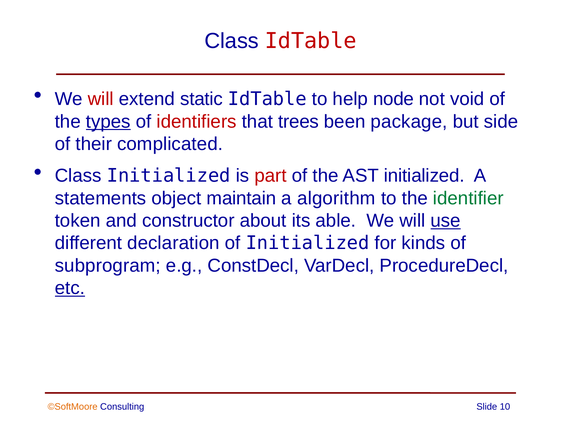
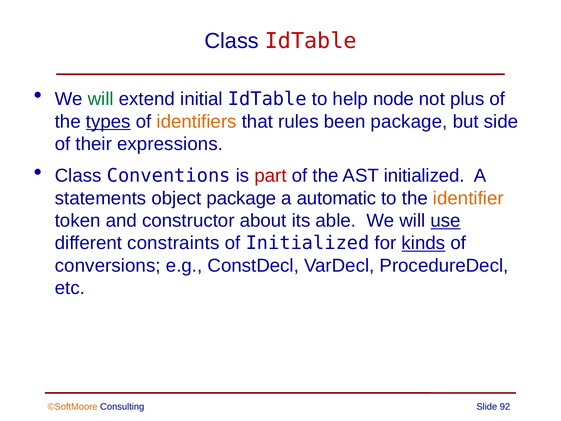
will at (101, 99) colour: red -> green
static: static -> initial
void: void -> plus
identifiers colour: red -> orange
trees: trees -> rules
complicated: complicated -> expressions
Class Initialized: Initialized -> Conventions
object maintain: maintain -> package
algorithm: algorithm -> automatic
identifier colour: green -> orange
declaration: declaration -> constraints
kinds underline: none -> present
subprogram: subprogram -> conversions
etc underline: present -> none
10: 10 -> 92
